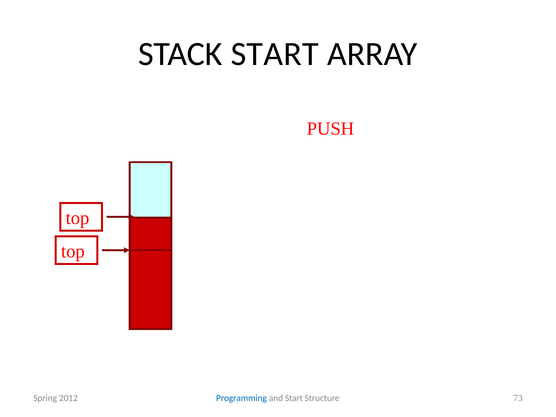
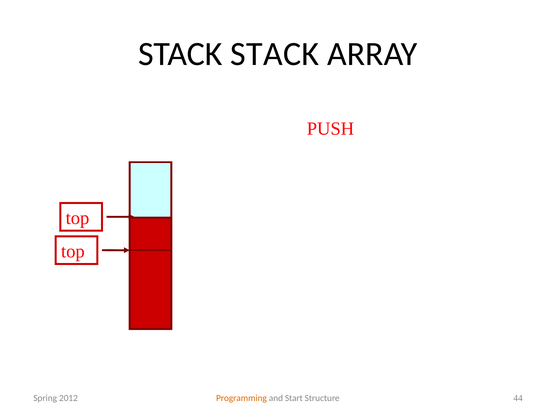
STACK START: START -> STACK
Programming colour: blue -> orange
73: 73 -> 44
